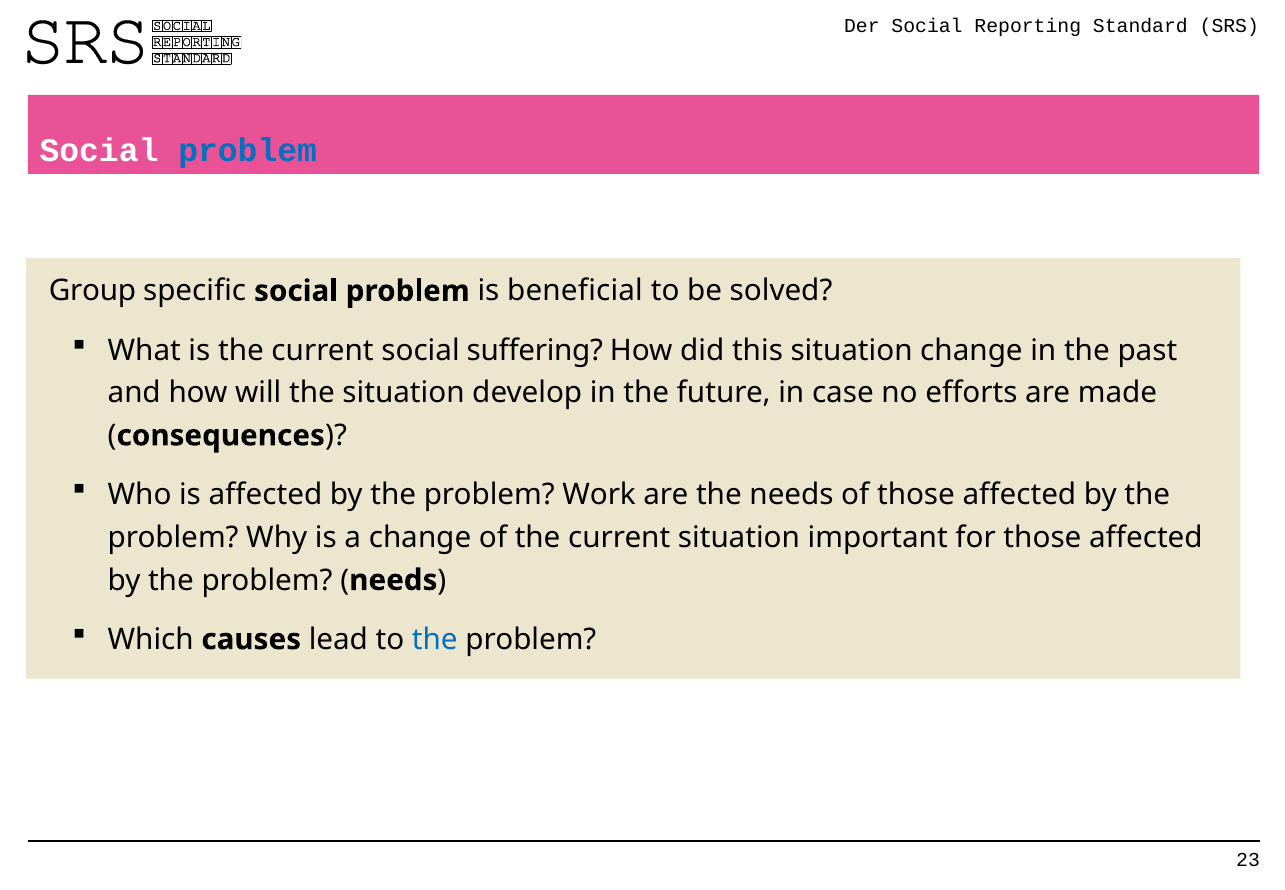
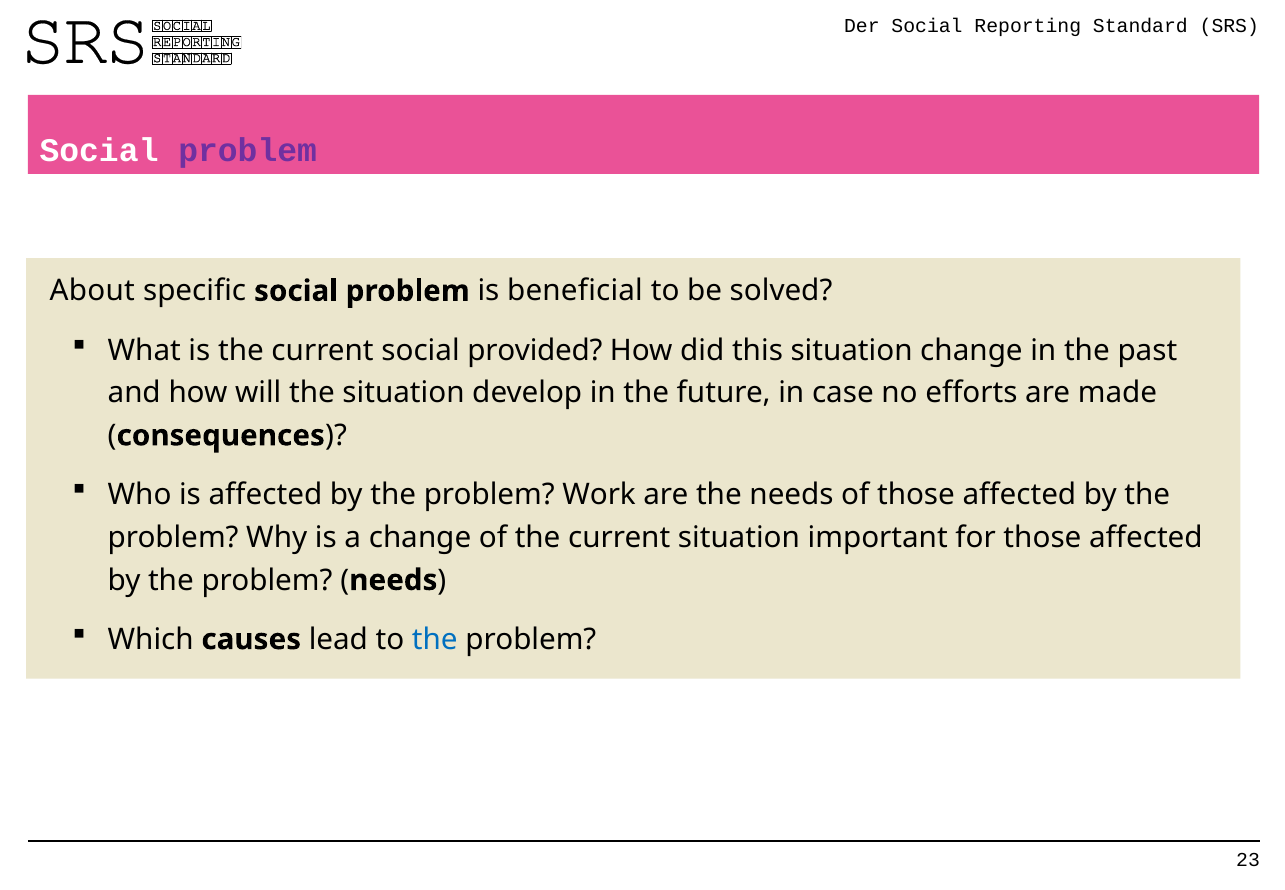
problem at (248, 150) colour: blue -> purple
Group: Group -> About
suffering: suffering -> provided
